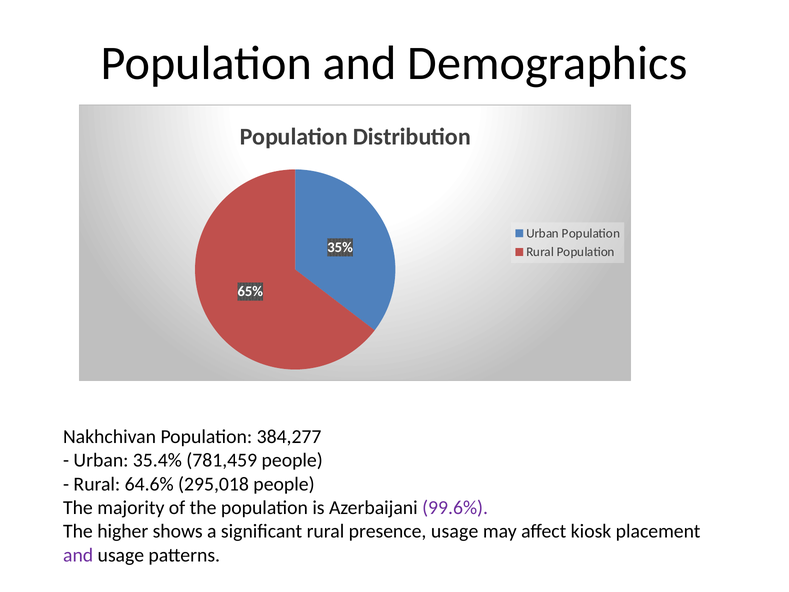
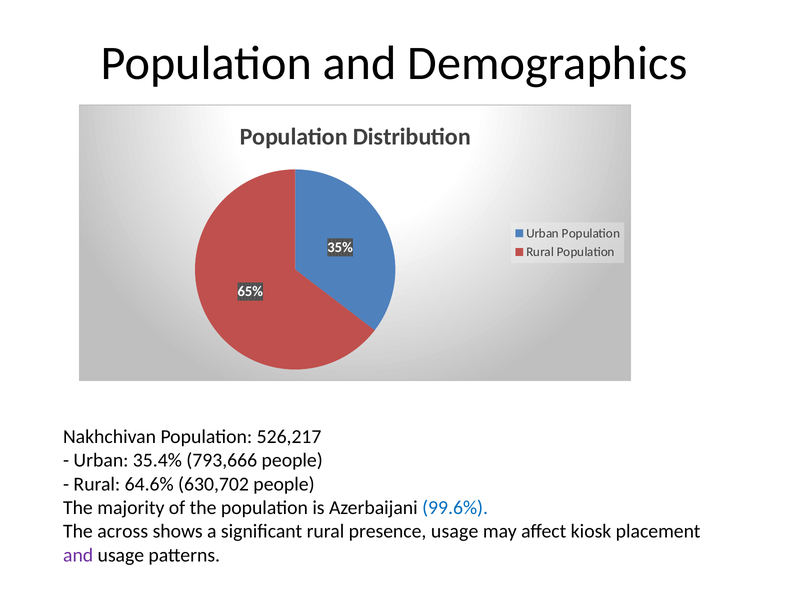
384,277: 384,277 -> 526,217
781,459: 781,459 -> 793,666
295,018: 295,018 -> 630,702
99.6% colour: purple -> blue
higher: higher -> across
